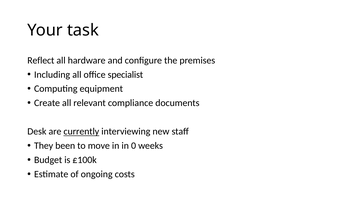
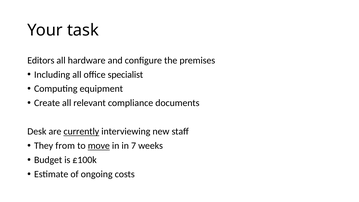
Reflect: Reflect -> Editors
been: been -> from
move underline: none -> present
0: 0 -> 7
